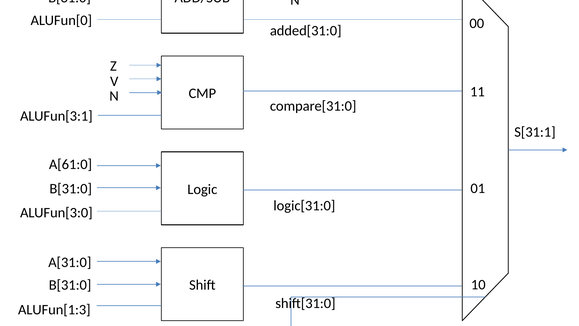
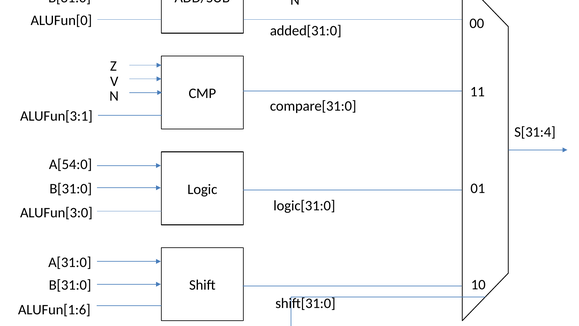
S[31:1: S[31:1 -> S[31:4
A[61:0: A[61:0 -> A[54:0
ALUFun[1:3: ALUFun[1:3 -> ALUFun[1:6
